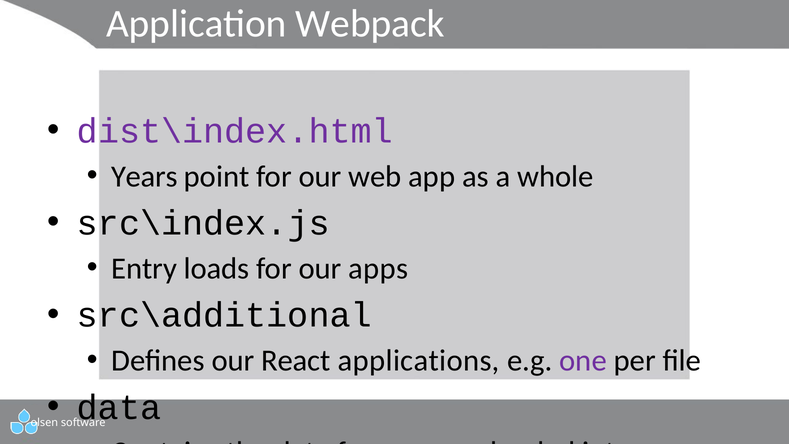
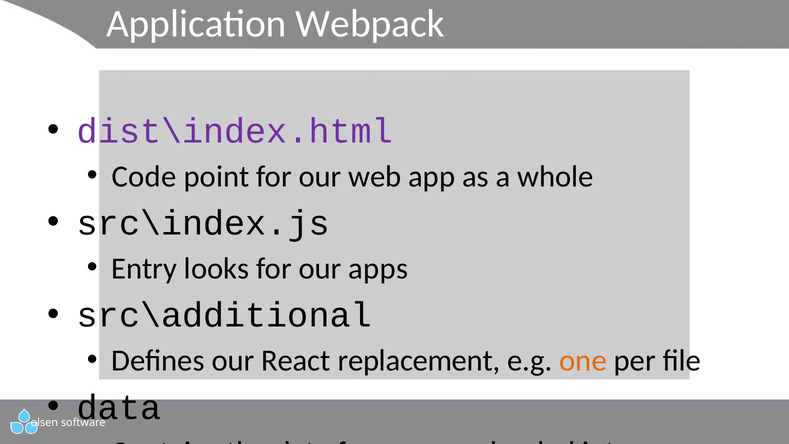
Years: Years -> Code
loads: loads -> looks
applications: applications -> replacement
one colour: purple -> orange
